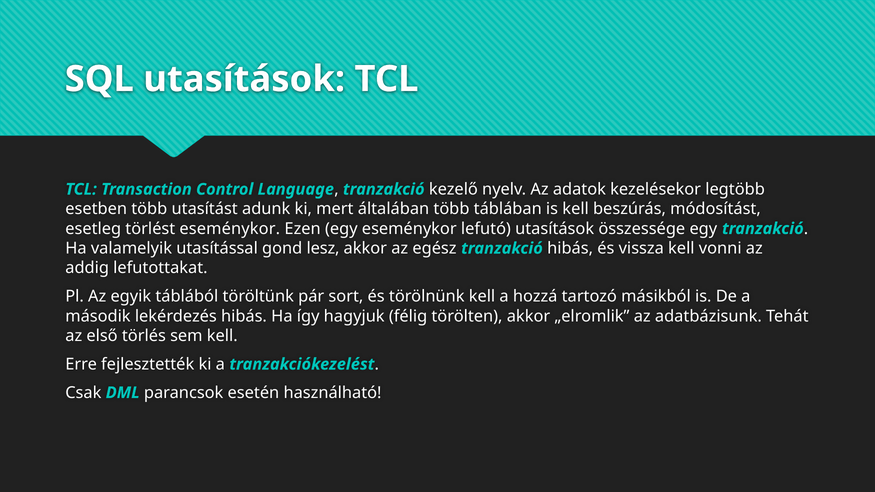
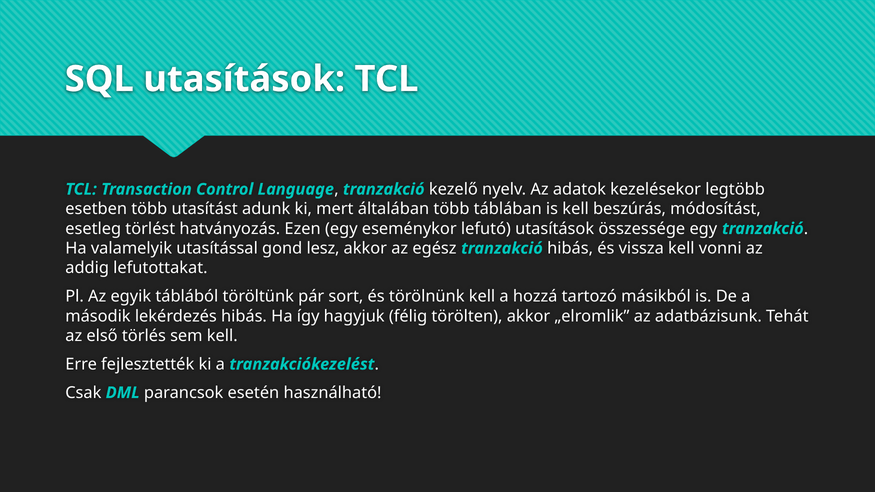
törlést eseménykor: eseménykor -> hatványozás
